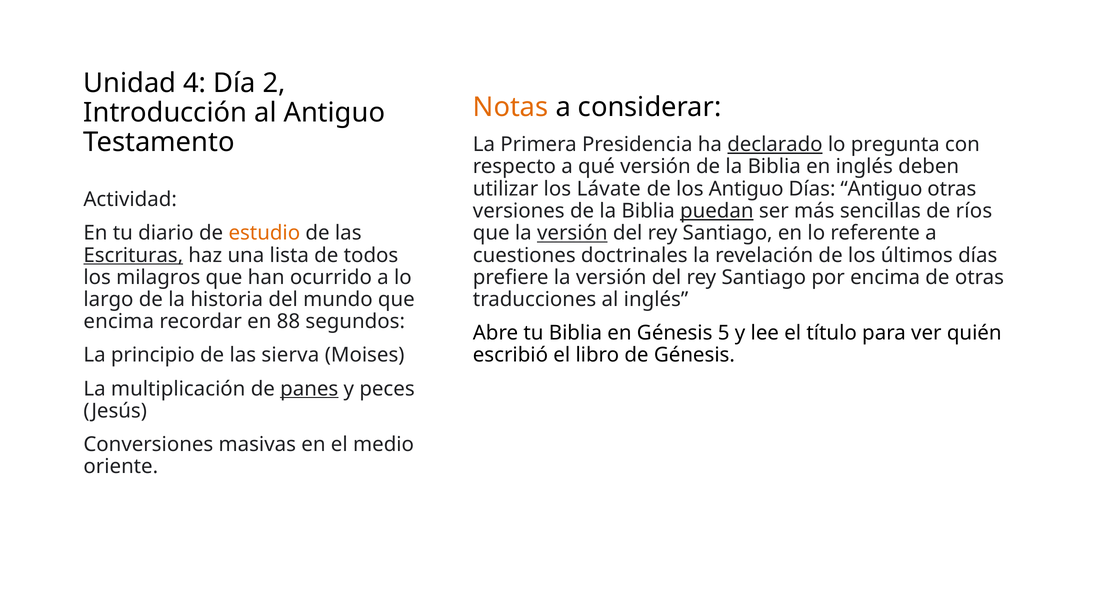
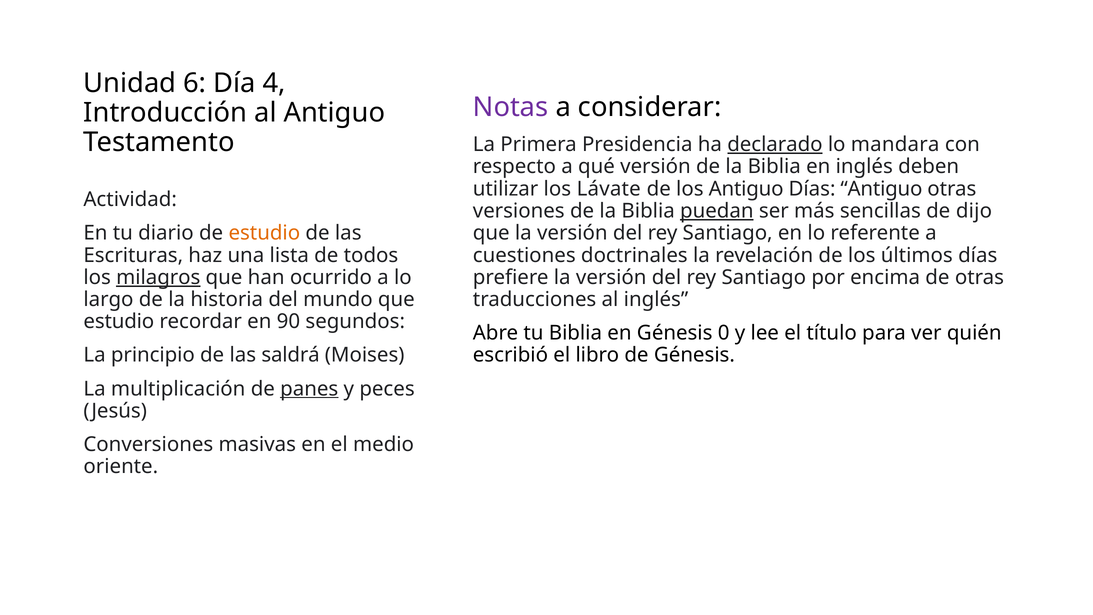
4: 4 -> 6
2: 2 -> 4
Notas colour: orange -> purple
pregunta: pregunta -> mandara
ríos: ríos -> dijo
versión at (572, 233) underline: present -> none
Escrituras underline: present -> none
milagros underline: none -> present
encima at (119, 322): encima -> estudio
88: 88 -> 90
5: 5 -> 0
sierva: sierva -> saldrá
